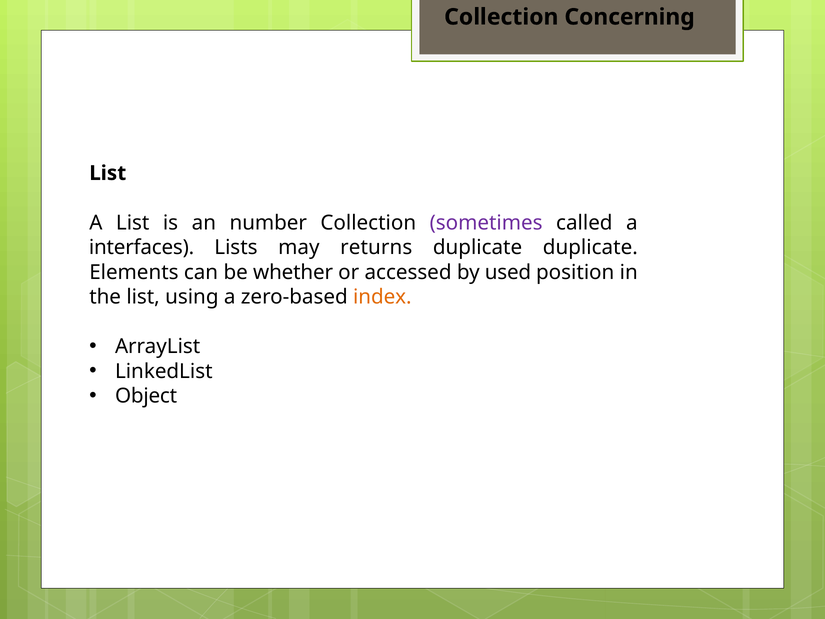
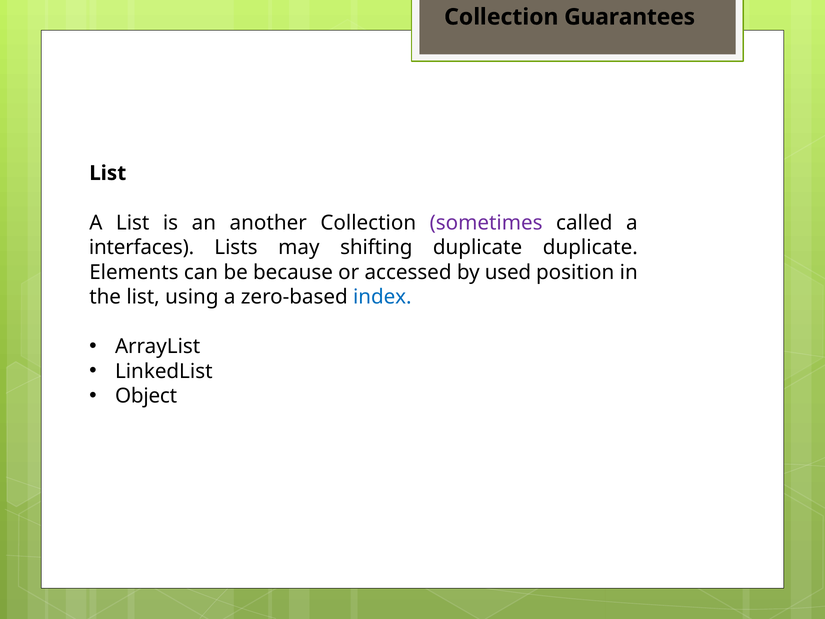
Concerning: Concerning -> Guarantees
number: number -> another
returns: returns -> shifting
whether: whether -> because
index colour: orange -> blue
